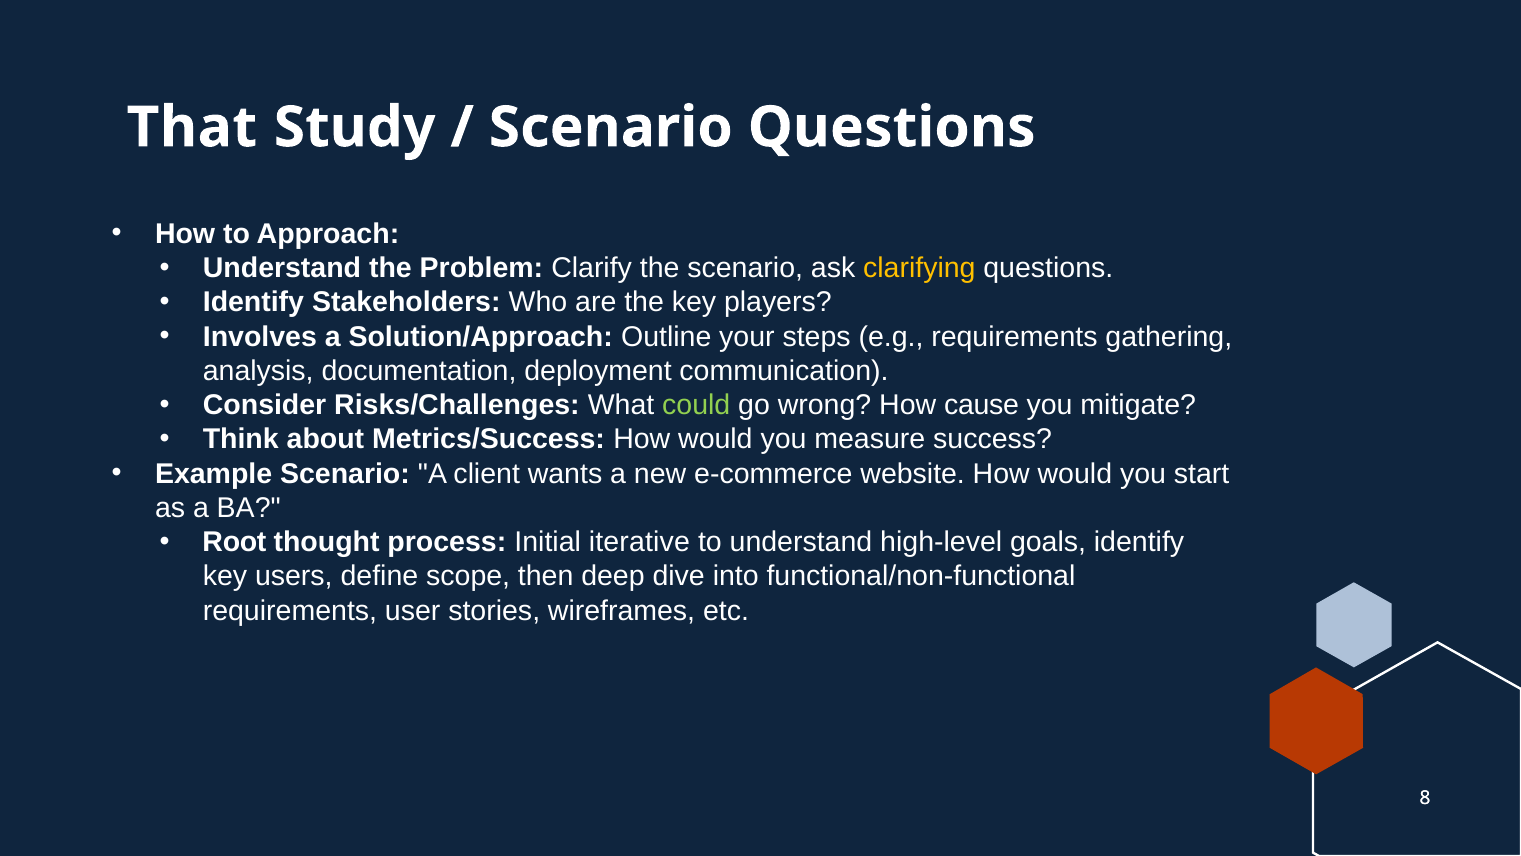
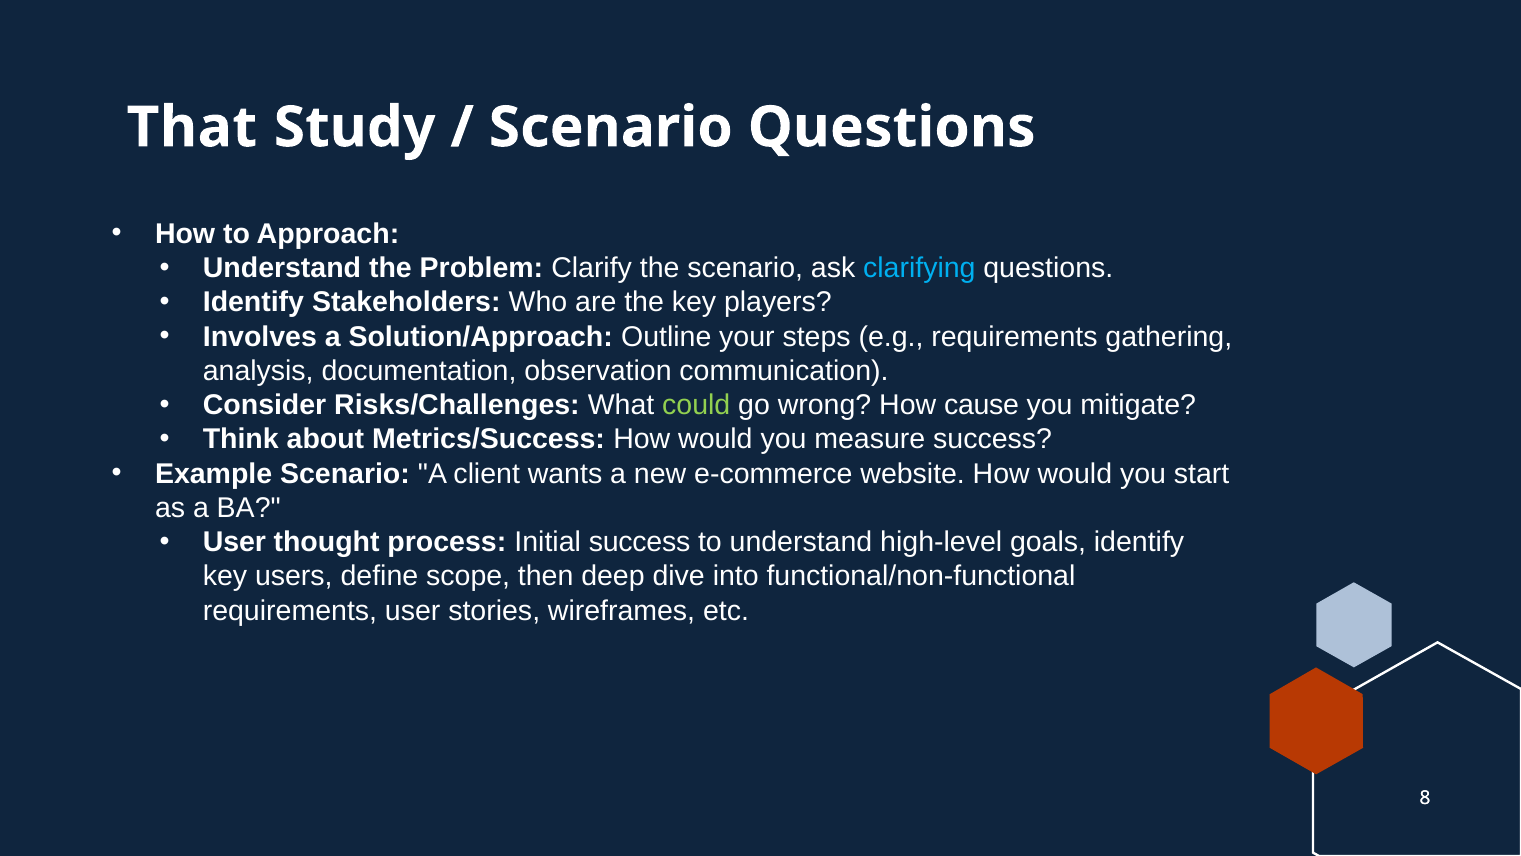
clarifying colour: yellow -> light blue
deployment: deployment -> observation
Root at (234, 542): Root -> User
Initial iterative: iterative -> success
